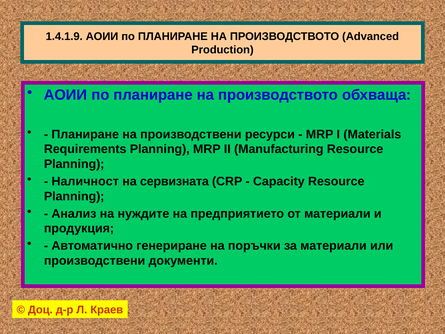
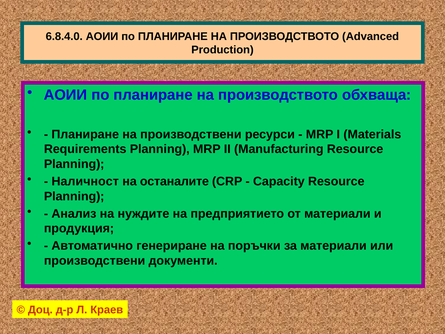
1.4.1.9: 1.4.1.9 -> 6.8.4.0
сервизната: сервизната -> останалите
